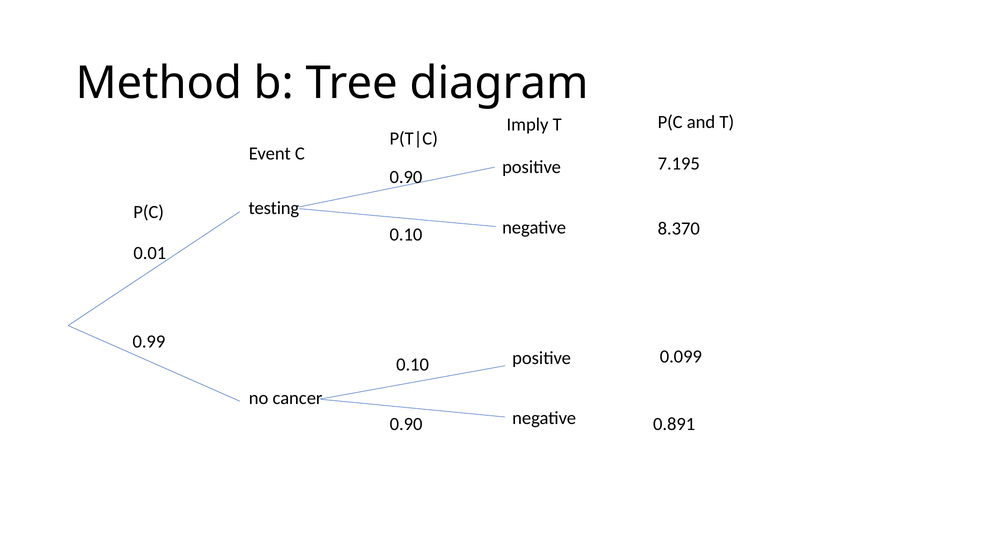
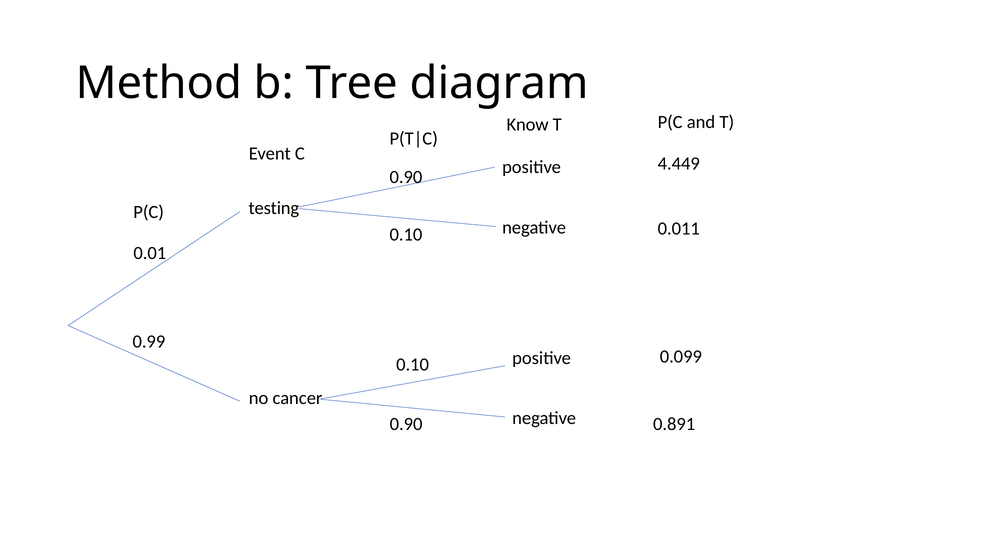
Imply: Imply -> Know
7.195: 7.195 -> 4.449
8.370: 8.370 -> 0.011
